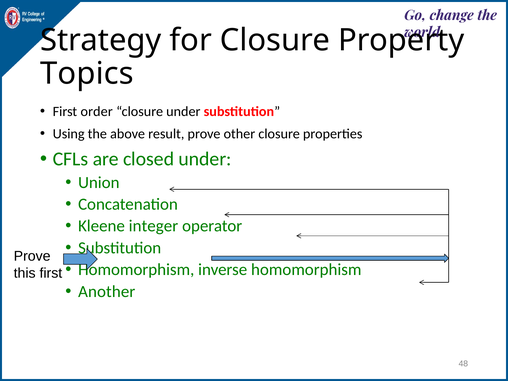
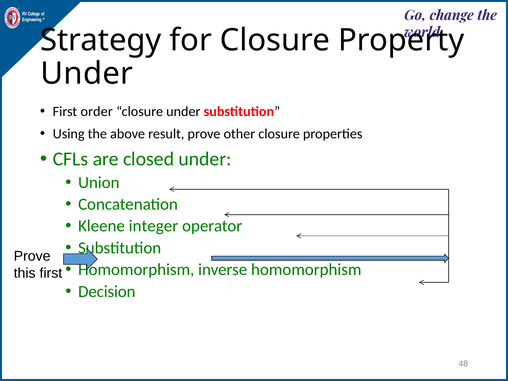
Topics at (87, 74): Topics -> Under
Another: Another -> Decision
